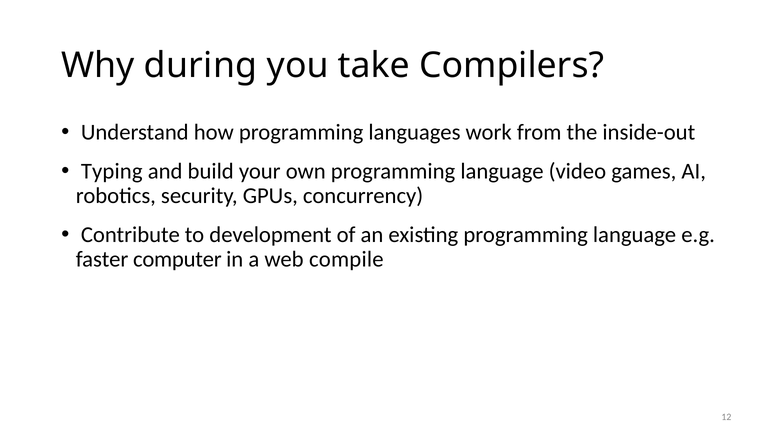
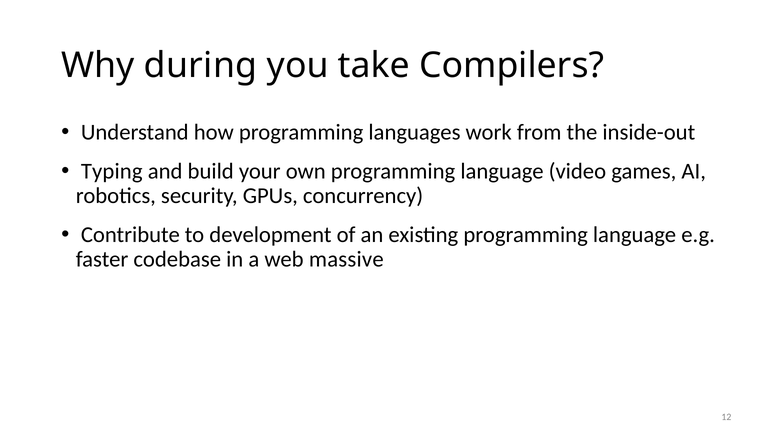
computer: computer -> codebase
compile: compile -> massive
